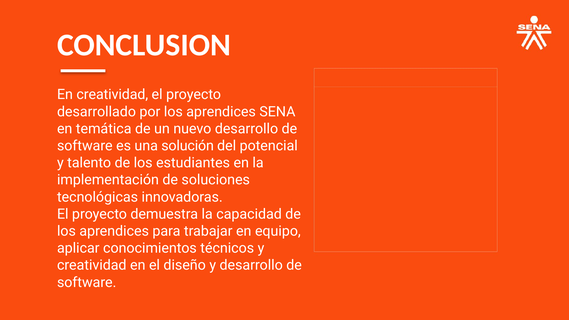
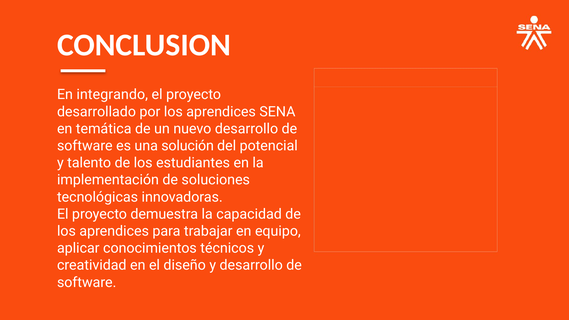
En creatividad: creatividad -> integrando
